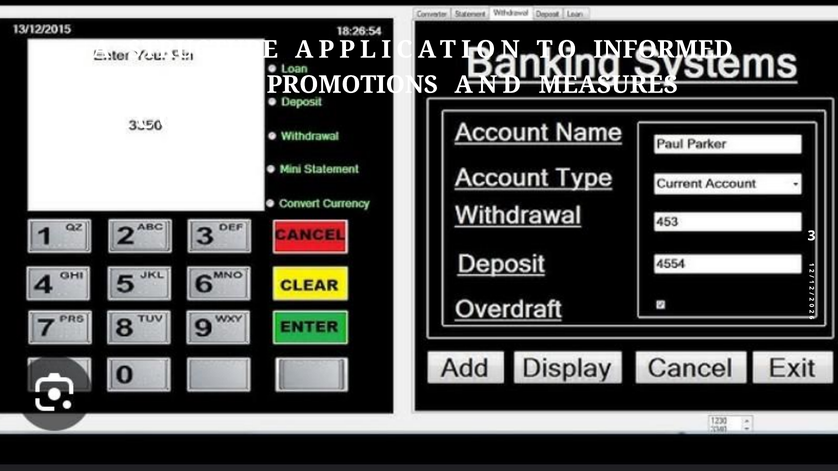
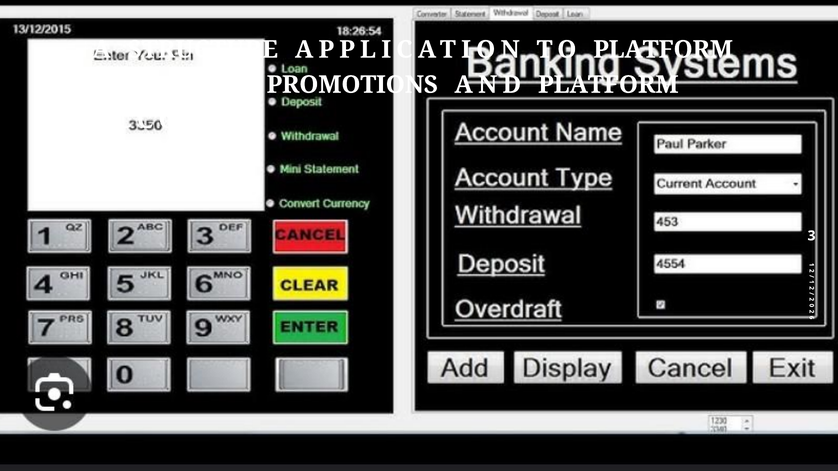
TO INFORMED: INFORMED -> PLATFORM
AND MEASURES: MEASURES -> PLATFORM
